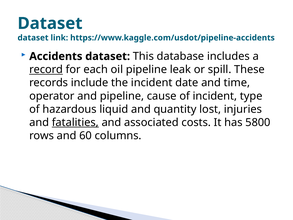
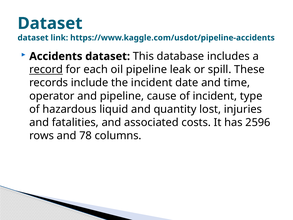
fatalities underline: present -> none
5800: 5800 -> 2596
60: 60 -> 78
